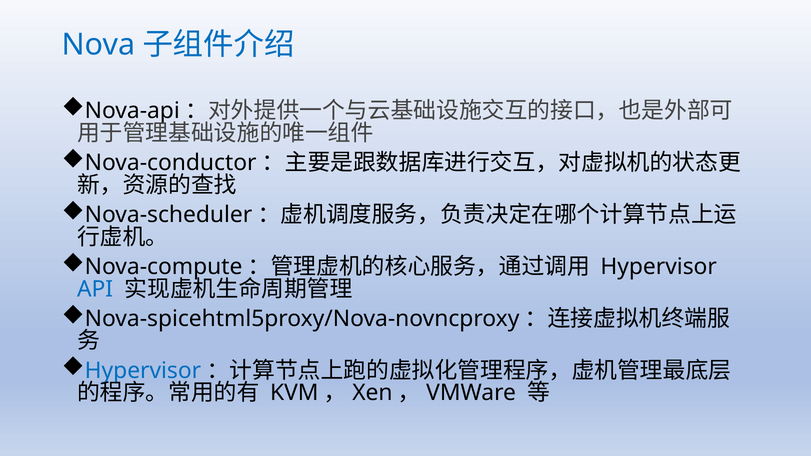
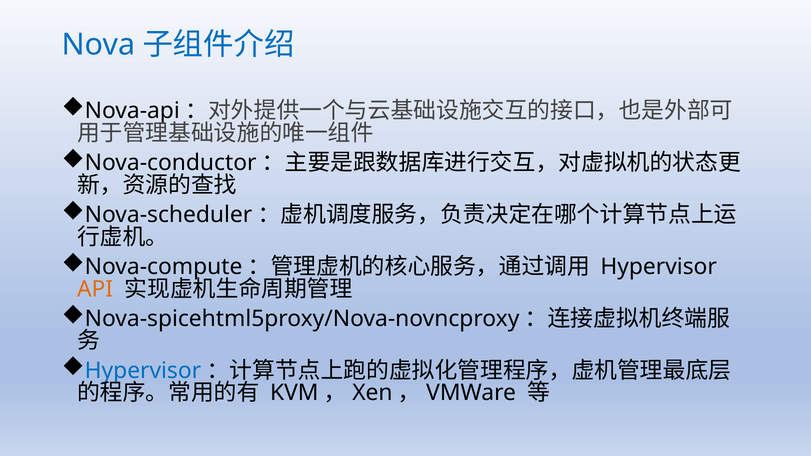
API colour: blue -> orange
